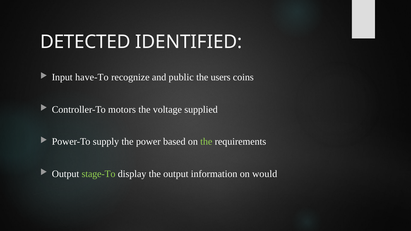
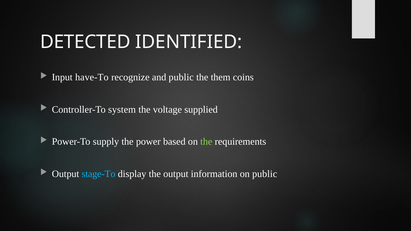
users: users -> them
motors: motors -> system
stage-To colour: light green -> light blue
on would: would -> public
